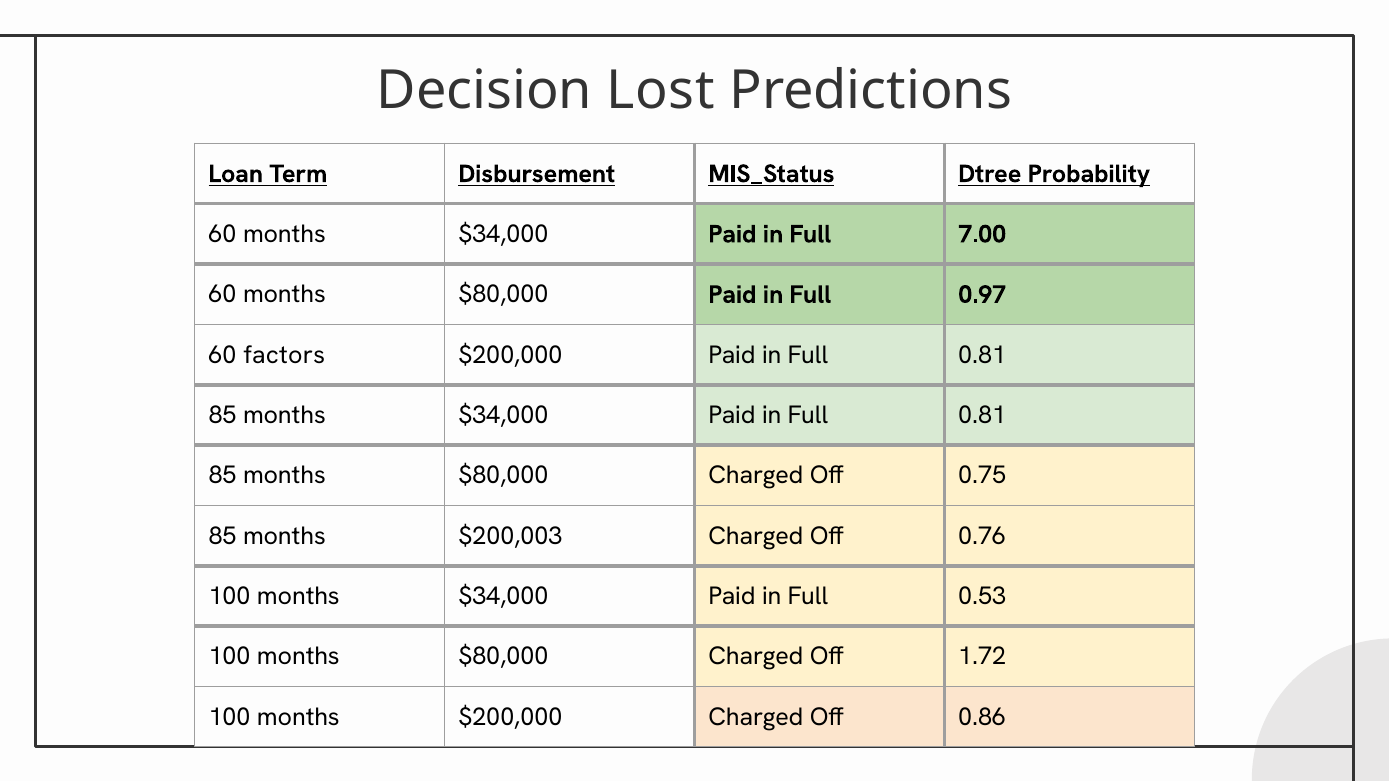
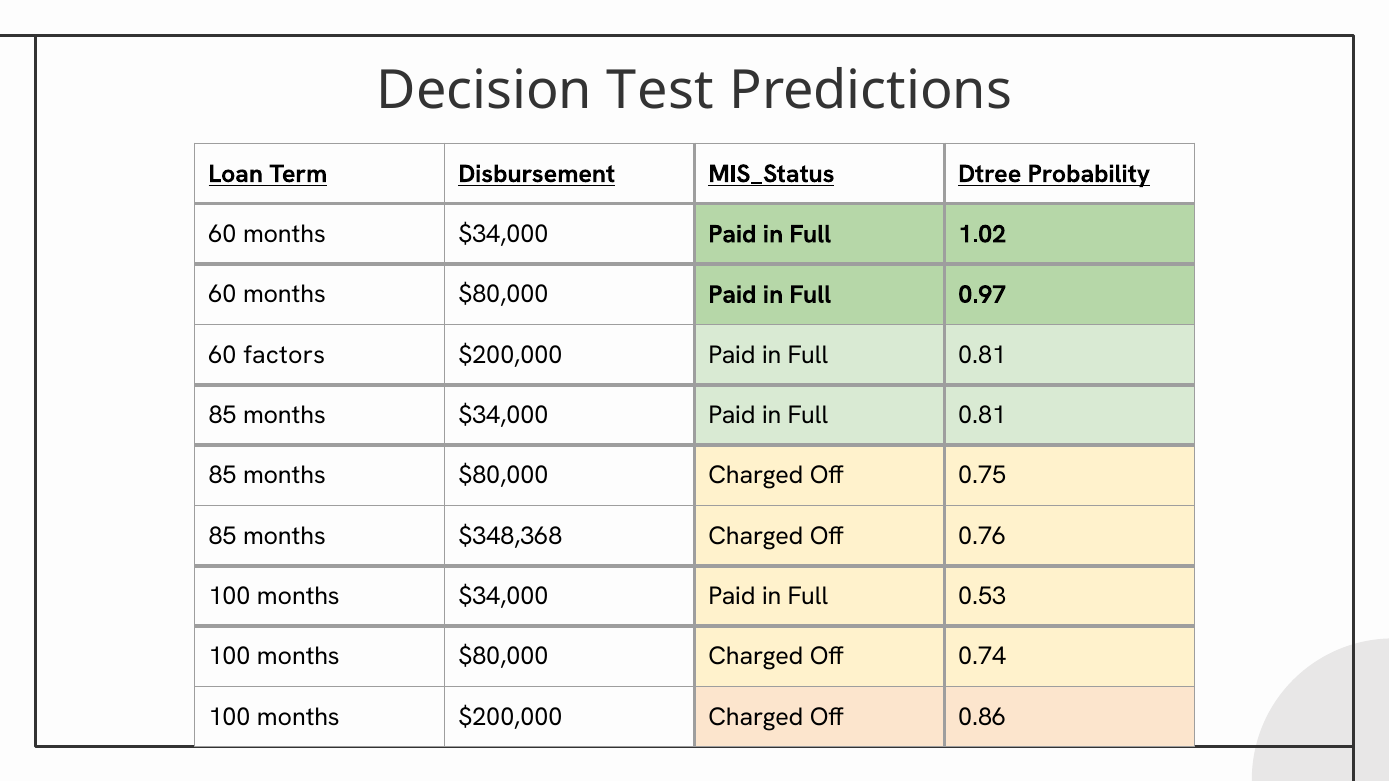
Lost: Lost -> Test
7.00: 7.00 -> 1.02
$200,003: $200,003 -> $348,368
1.72: 1.72 -> 0.74
